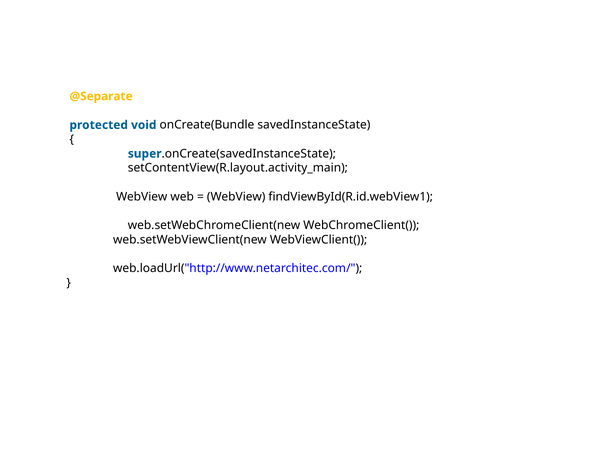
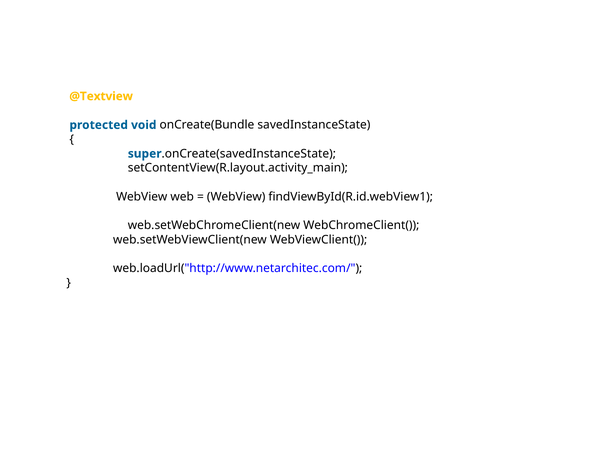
@Separate: @Separate -> @Textview
